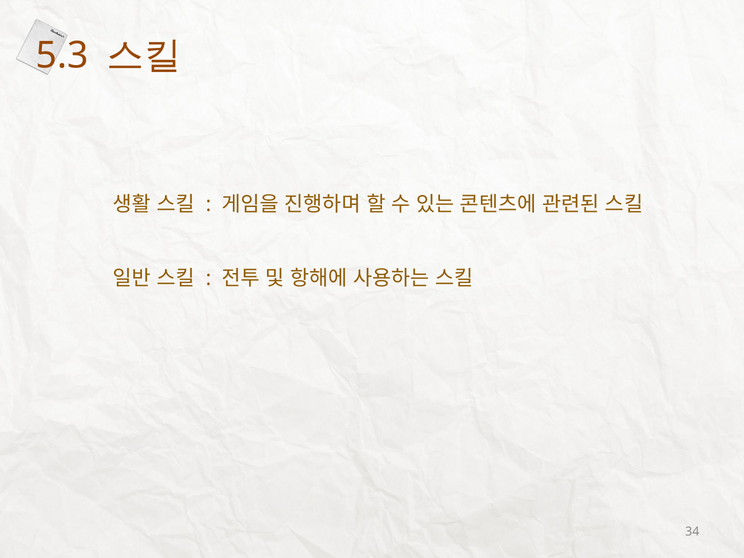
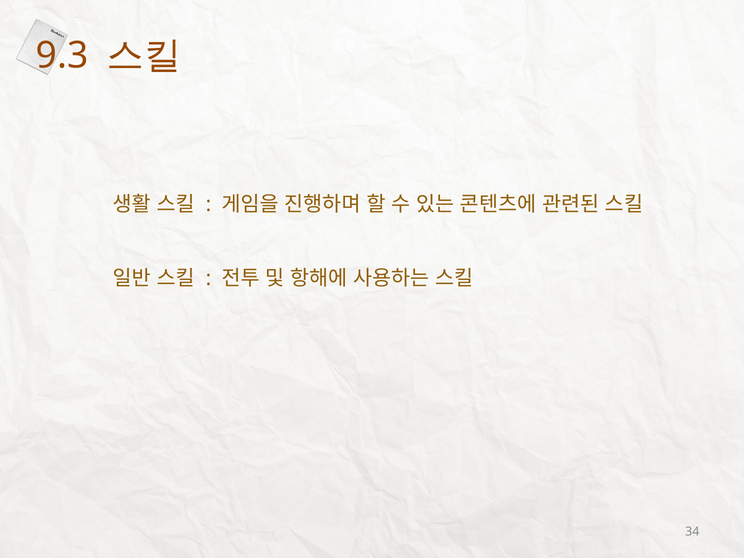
5.3: 5.3 -> 9.3
